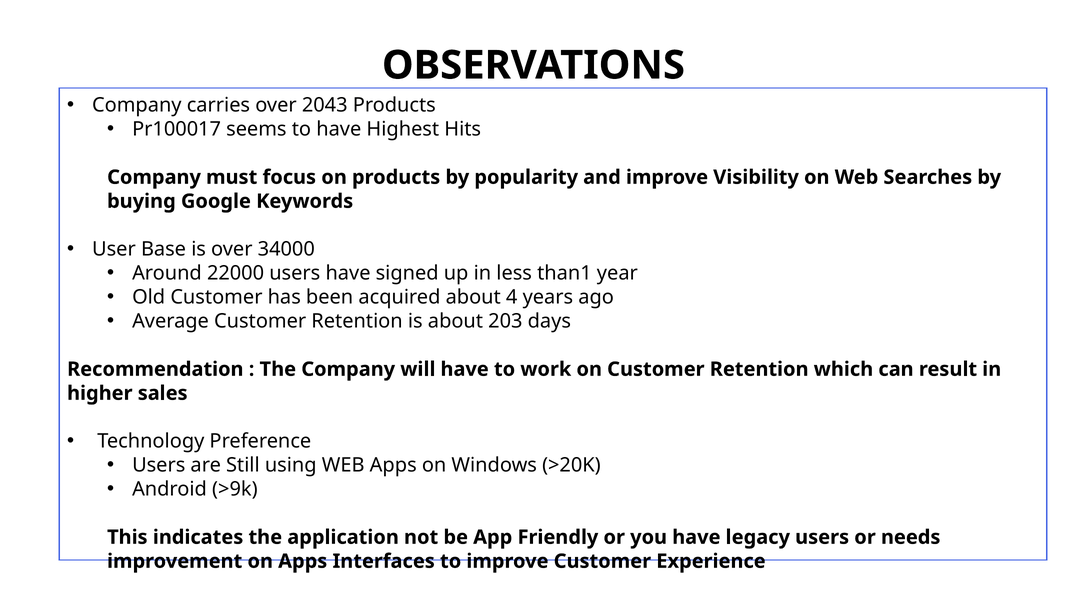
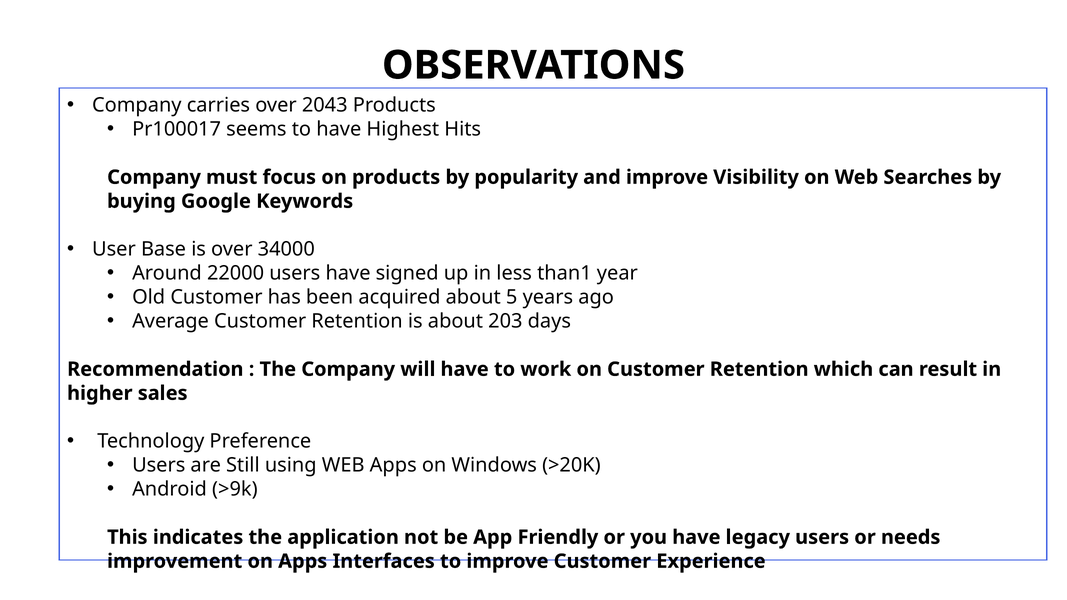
4: 4 -> 5
